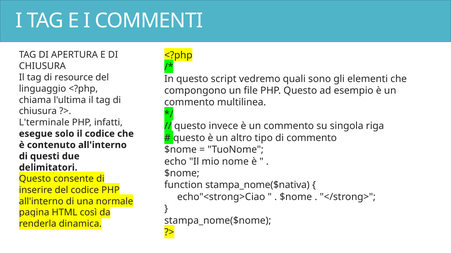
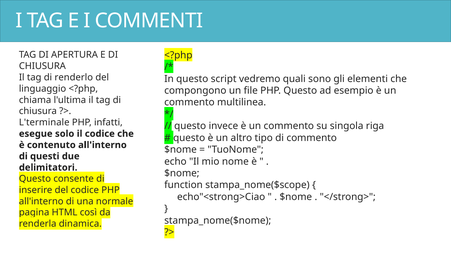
resource: resource -> renderlo
stampa_nome($nativa: stampa_nome($nativa -> stampa_nome($scope
